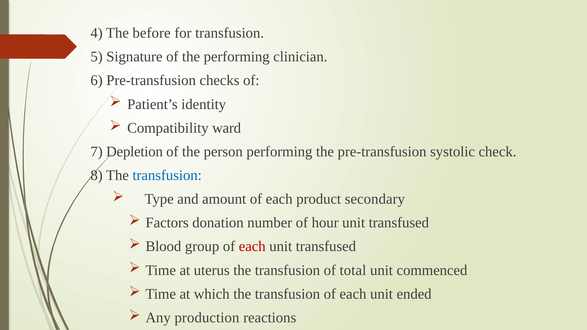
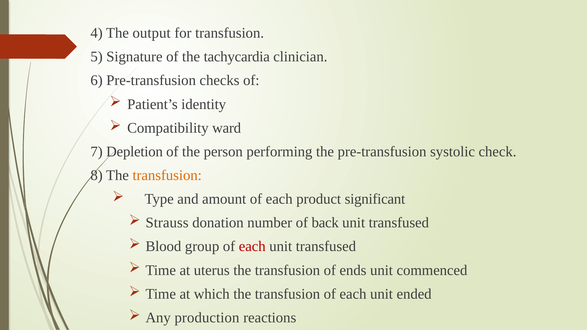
before: before -> output
the performing: performing -> tachycardia
transfusion at (167, 175) colour: blue -> orange
secondary: secondary -> significant
Factors: Factors -> Strauss
hour: hour -> back
total: total -> ends
